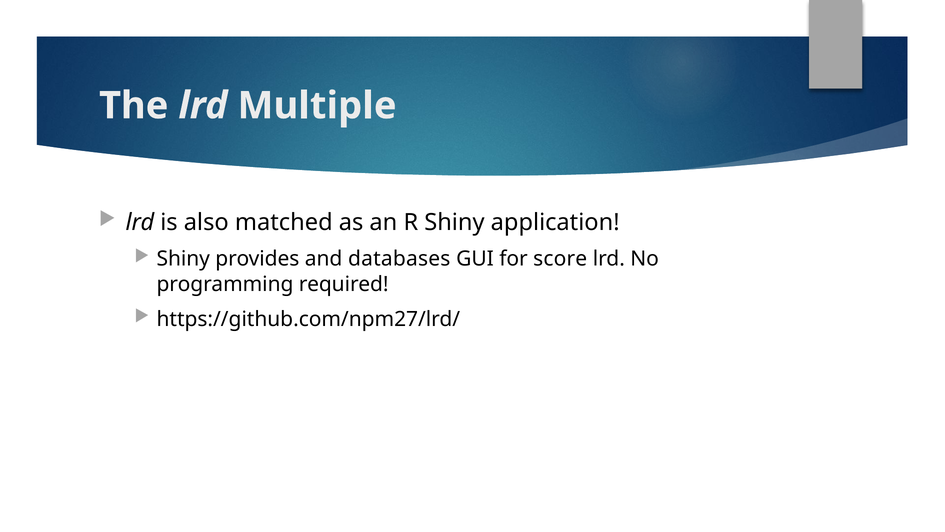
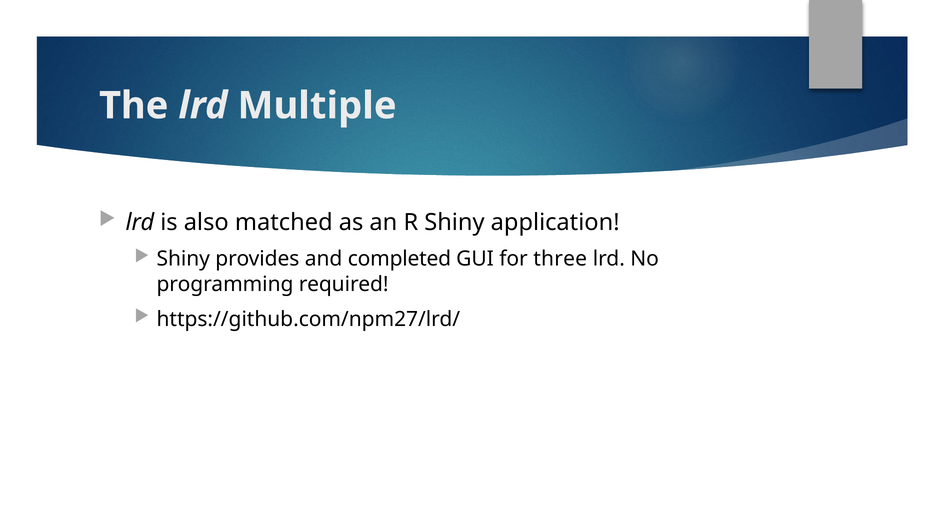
databases: databases -> completed
score: score -> three
